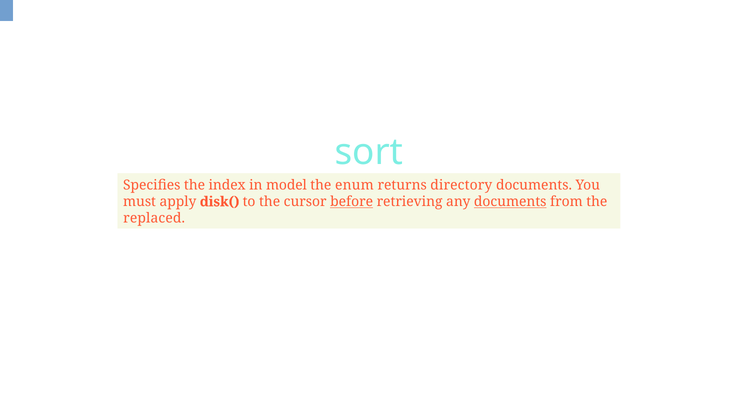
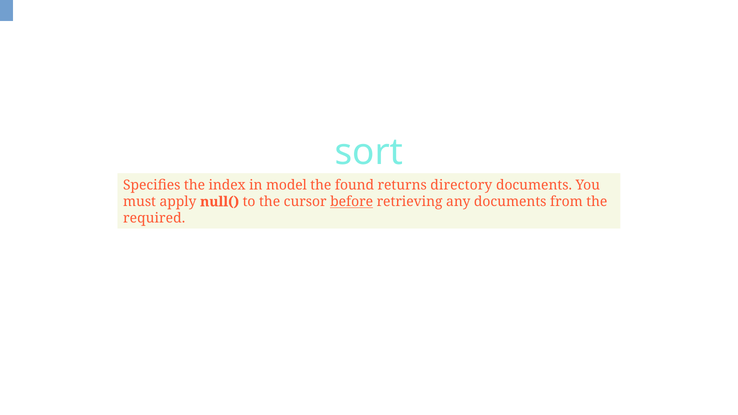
enum: enum -> found
disk(: disk( -> null(
documents at (510, 202) underline: present -> none
replaced: replaced -> required
